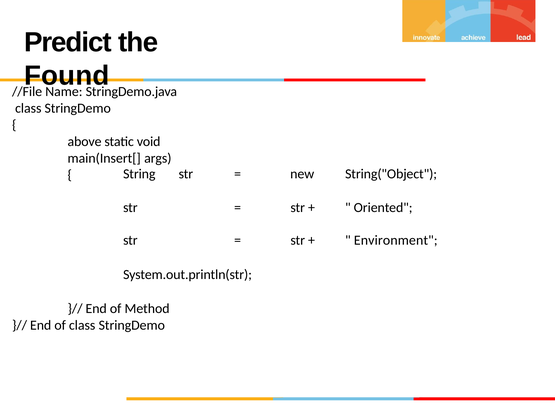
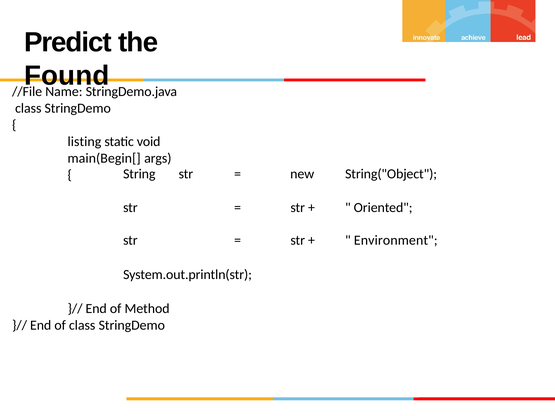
above: above -> listing
main(Insert[: main(Insert[ -> main(Begin[
